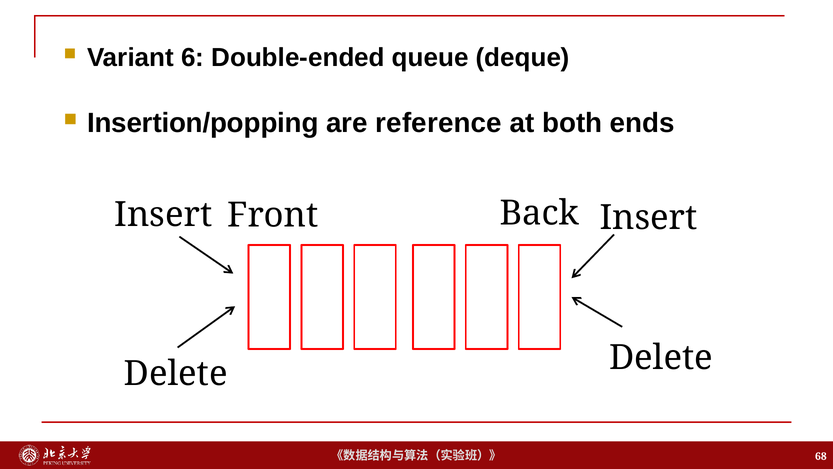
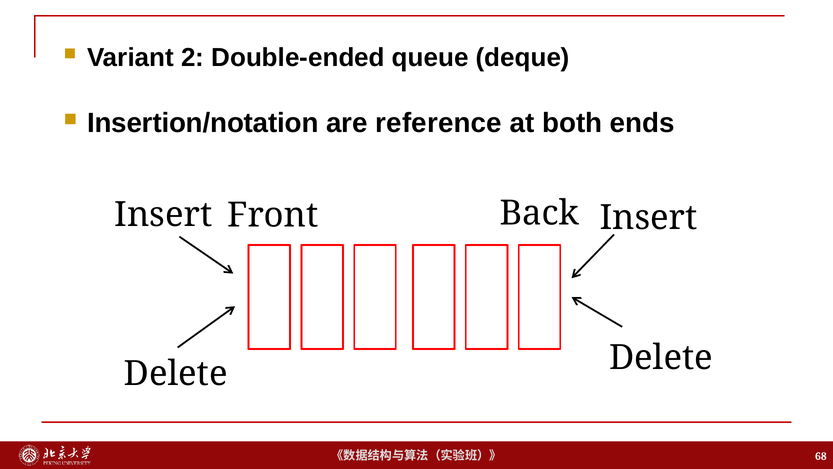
6: 6 -> 2
Insertion/popping: Insertion/popping -> Insertion/notation
